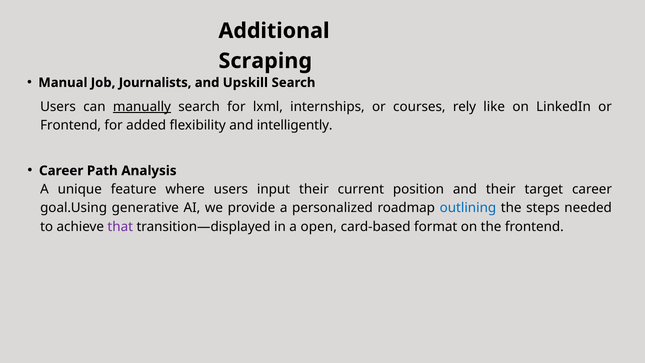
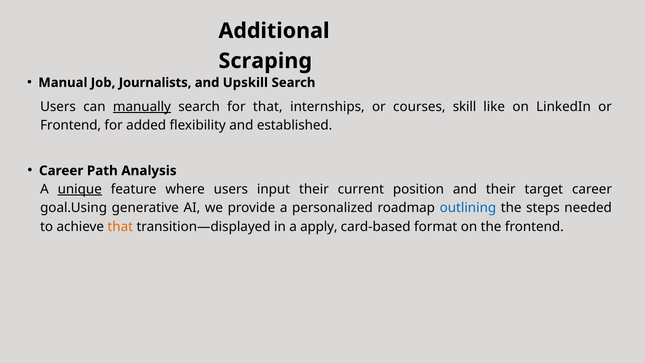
for lxml: lxml -> that
rely: rely -> skill
intelligently: intelligently -> established
unique underline: none -> present
that at (120, 227) colour: purple -> orange
open: open -> apply
